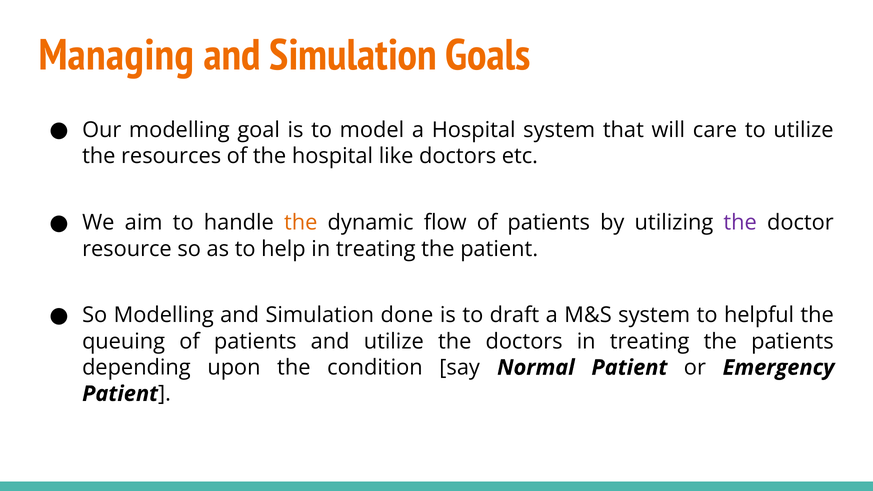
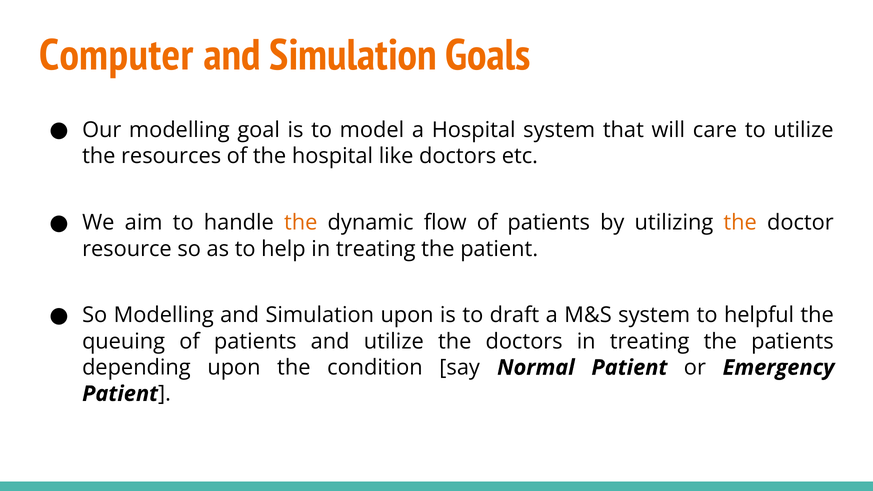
Managing: Managing -> Computer
the at (740, 223) colour: purple -> orange
Simulation done: done -> upon
